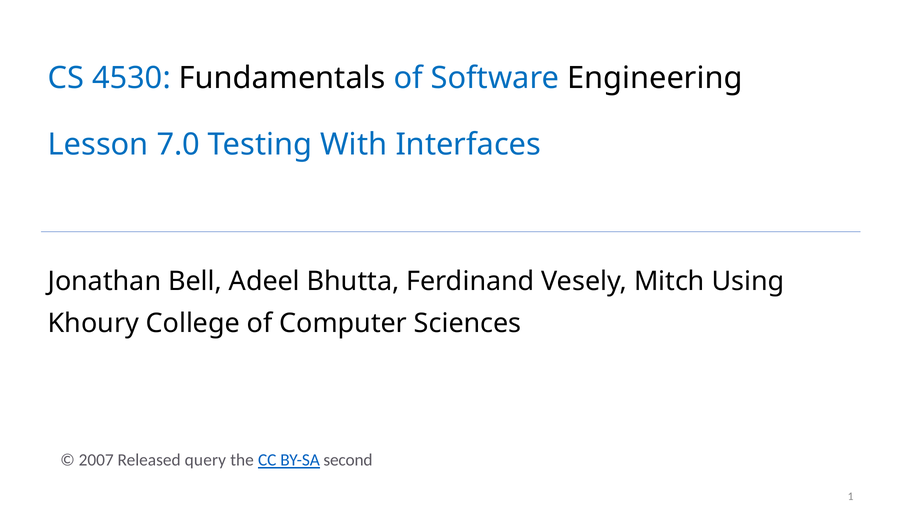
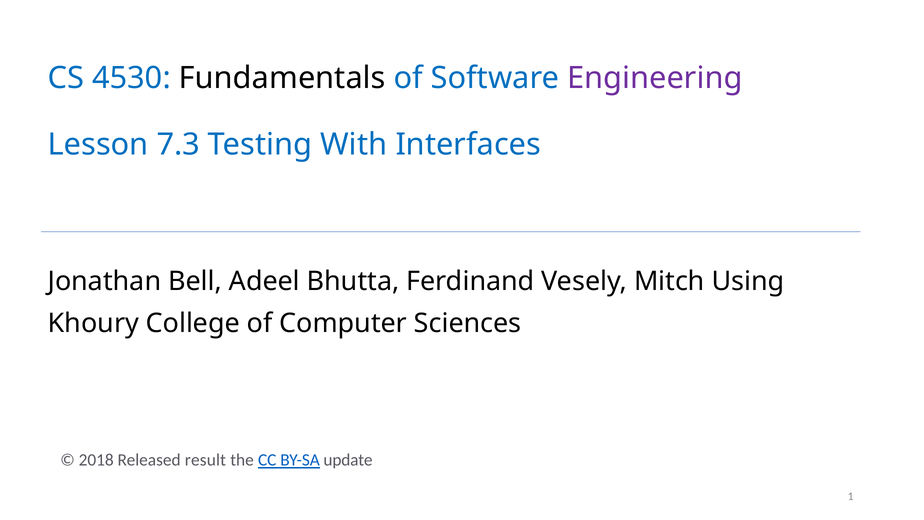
Engineering colour: black -> purple
7.0: 7.0 -> 7.3
2007: 2007 -> 2018
query: query -> result
second: second -> update
